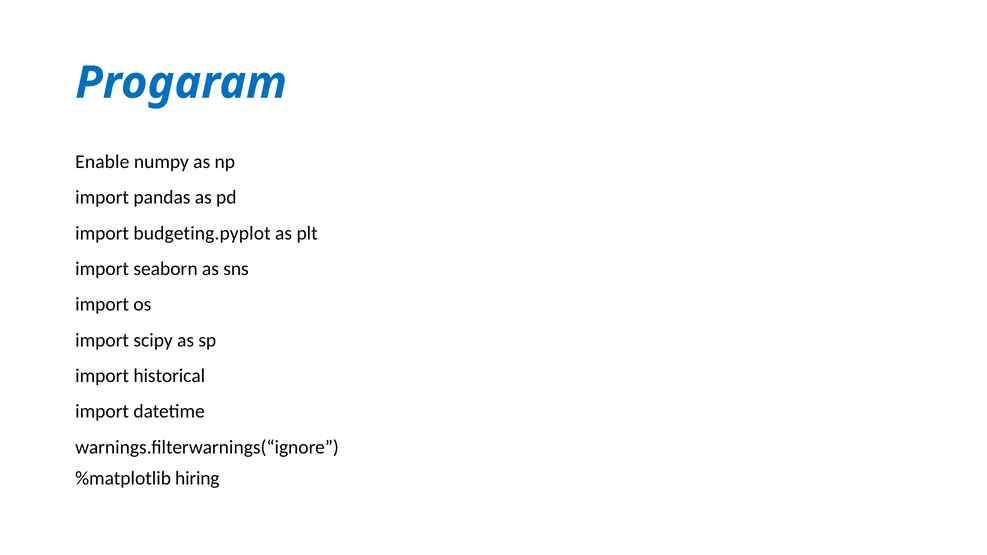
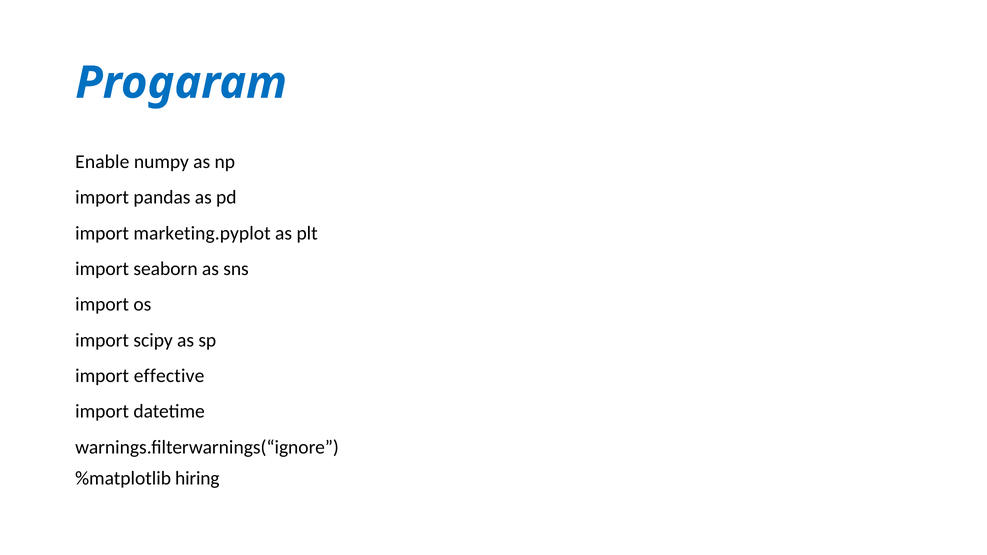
budgeting.pyplot: budgeting.pyplot -> marketing.pyplot
historical: historical -> effective
